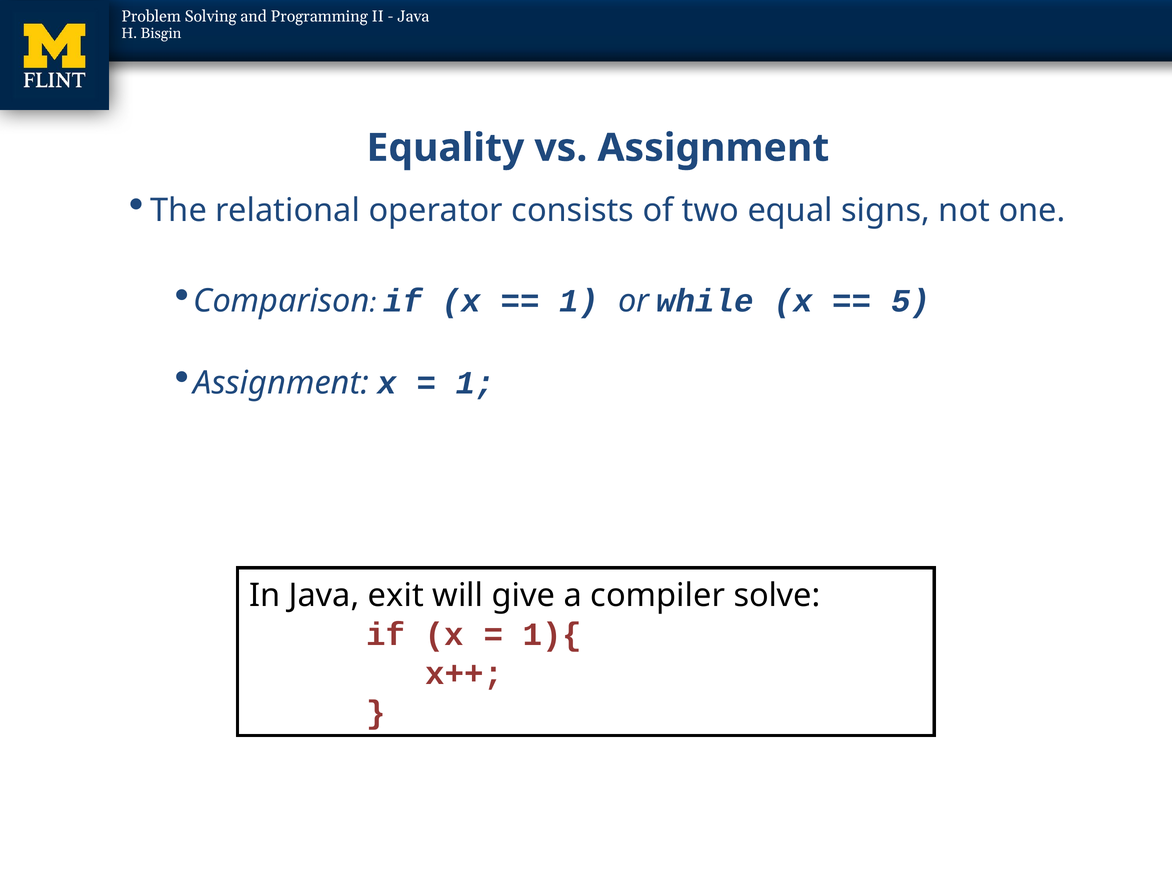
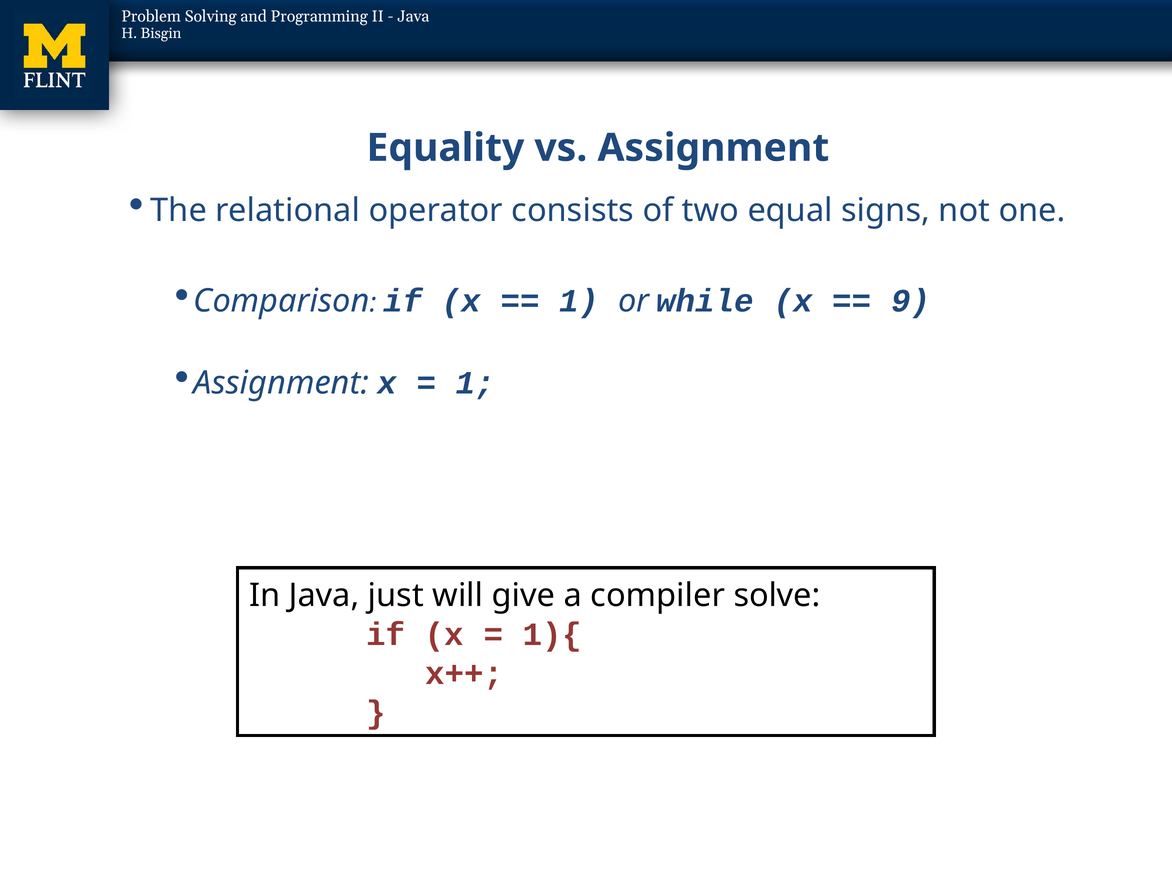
5: 5 -> 9
exit: exit -> just
